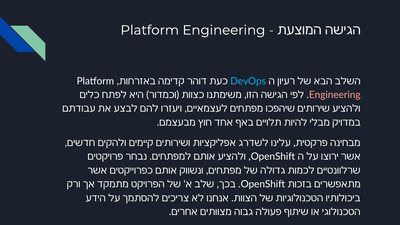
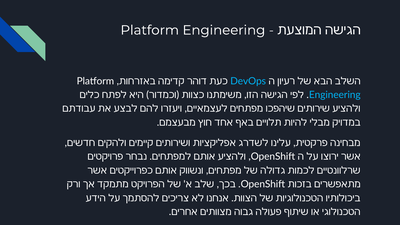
Engineering at (335, 95) colour: pink -> light blue
